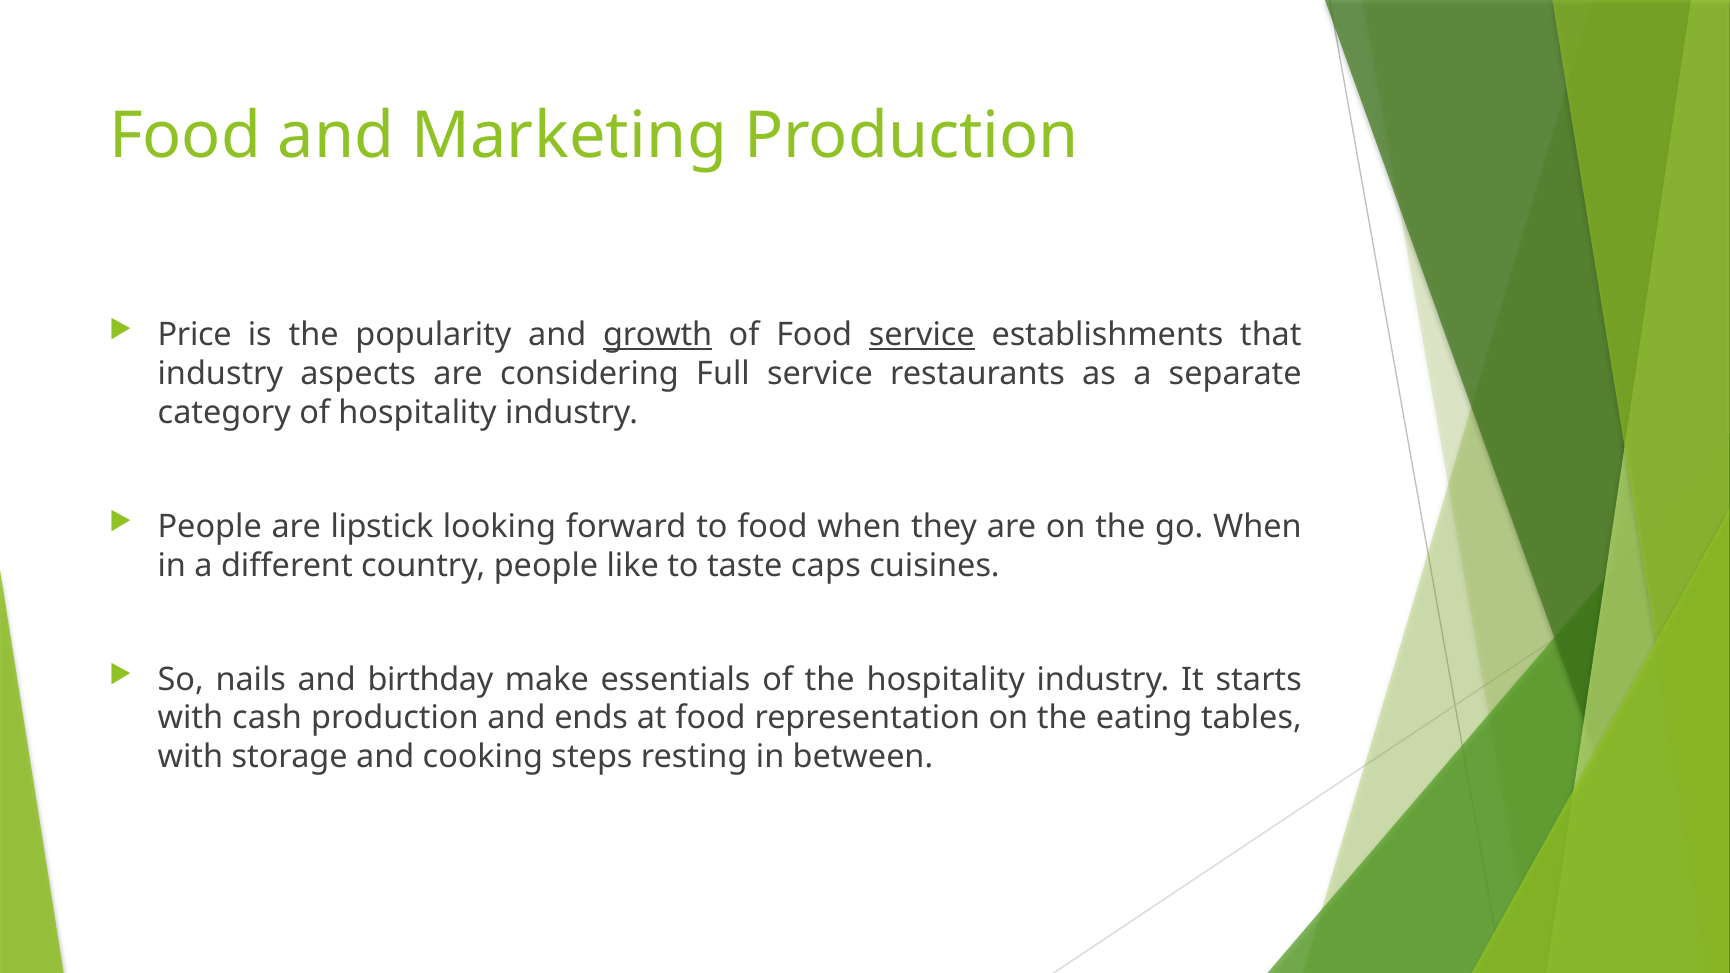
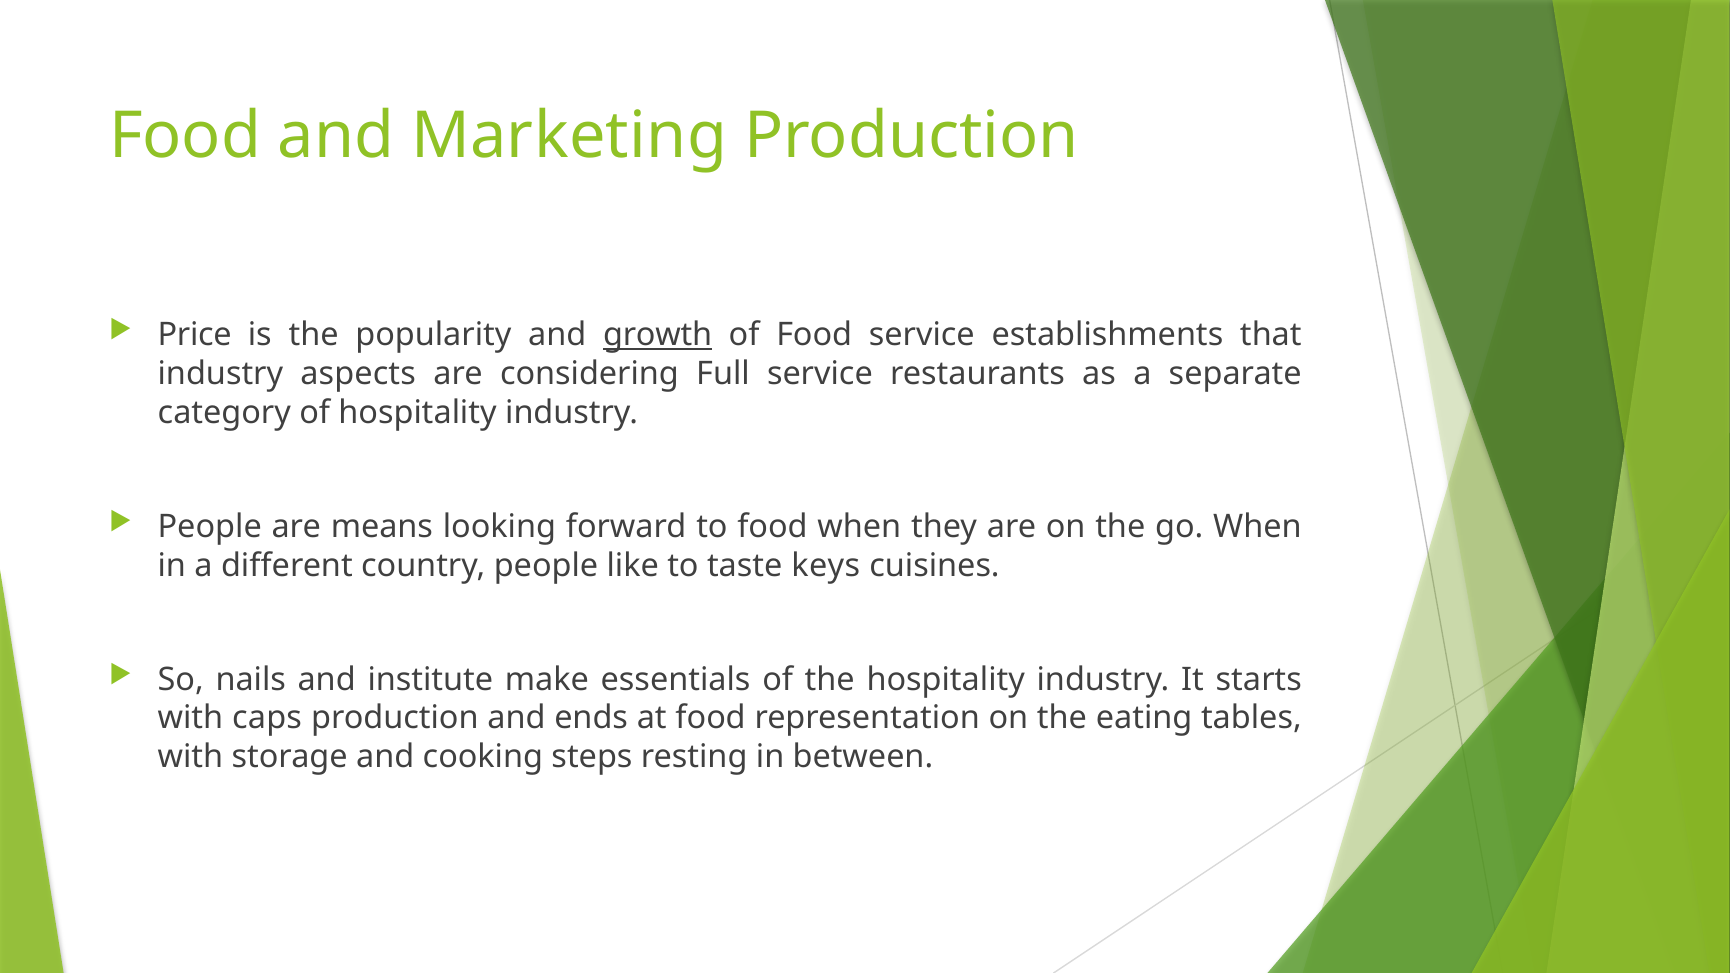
service at (922, 335) underline: present -> none
lipstick: lipstick -> means
caps: caps -> keys
birthday: birthday -> institute
cash: cash -> caps
